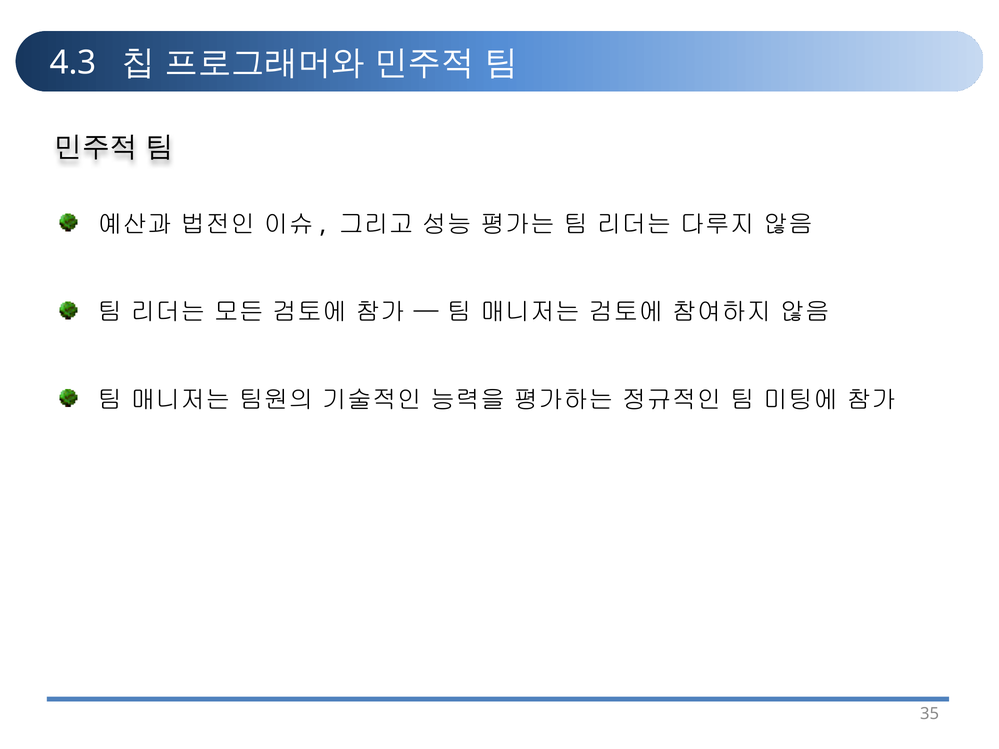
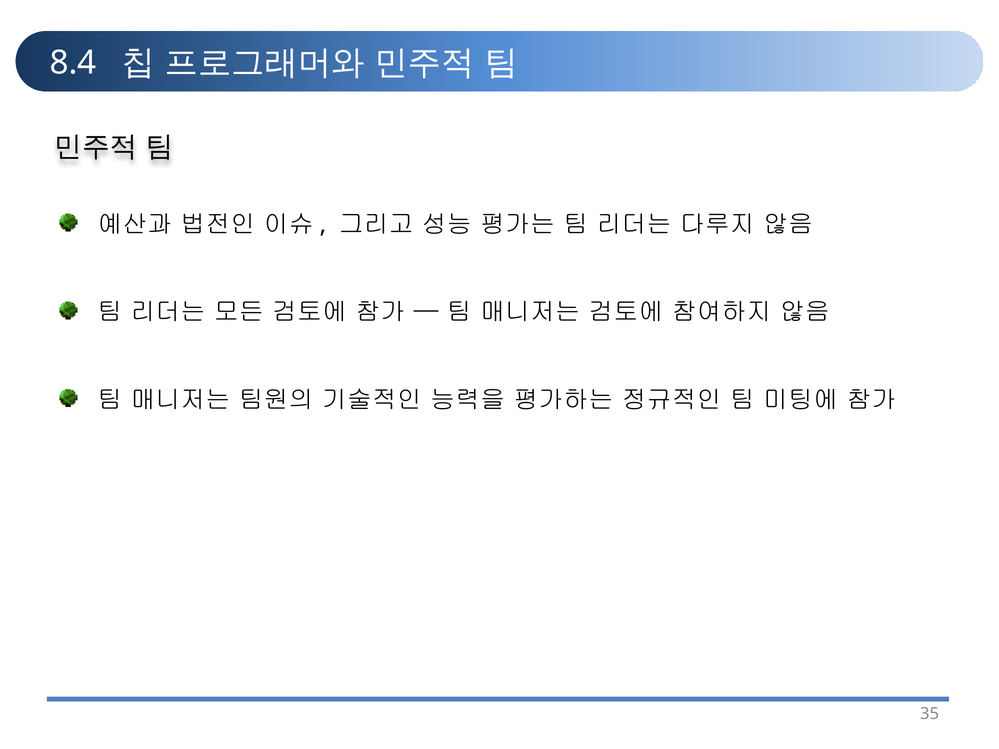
4.3: 4.3 -> 8.4
